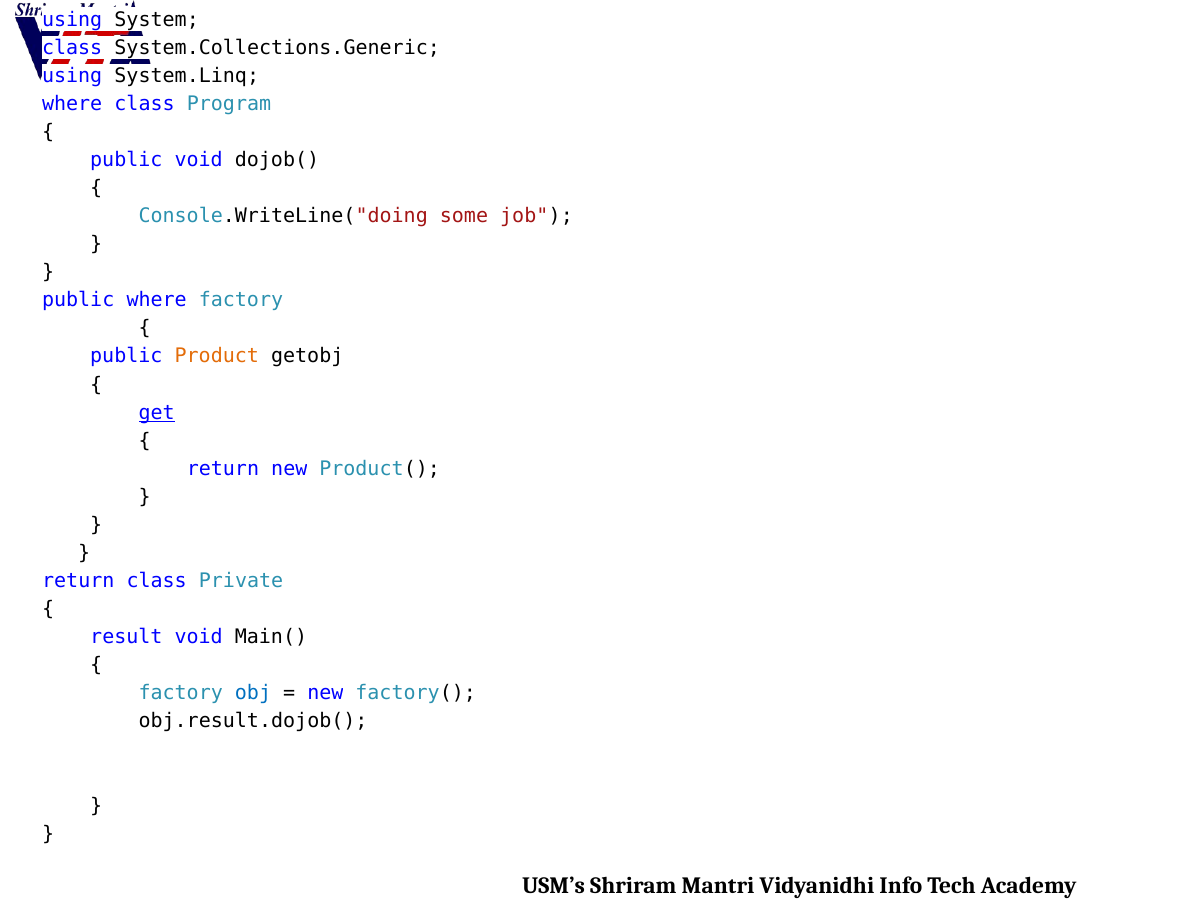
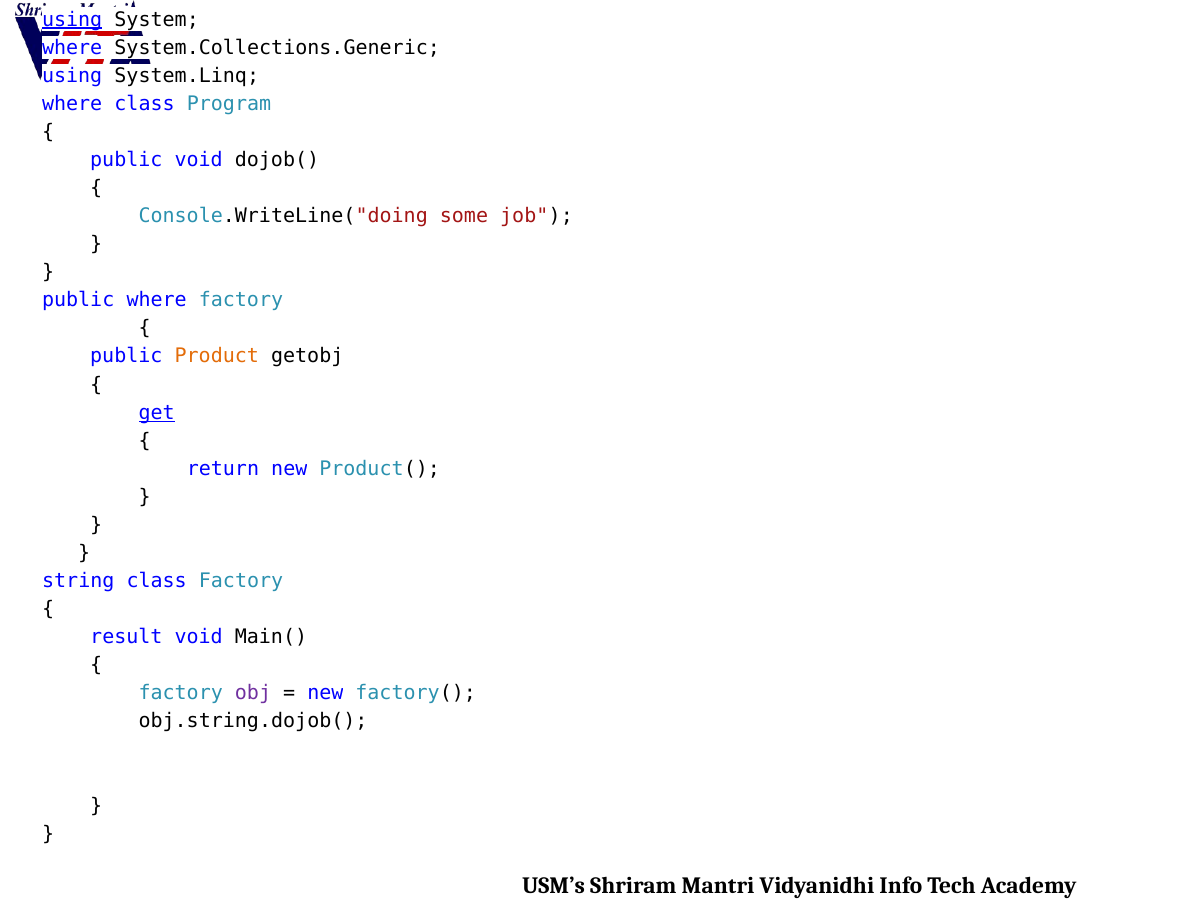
using at (72, 19) underline: none -> present
class at (72, 48): class -> where
return at (78, 581): return -> string
class Private: Private -> Factory
obj colour: blue -> purple
obj.result.dojob(: obj.result.dojob( -> obj.string.dojob(
